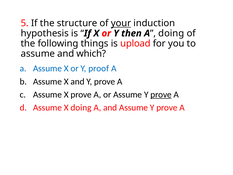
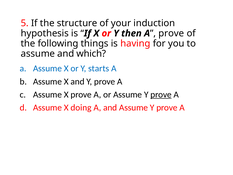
your underline: present -> none
doing at (171, 33): doing -> prove
upload: upload -> having
proof: proof -> starts
